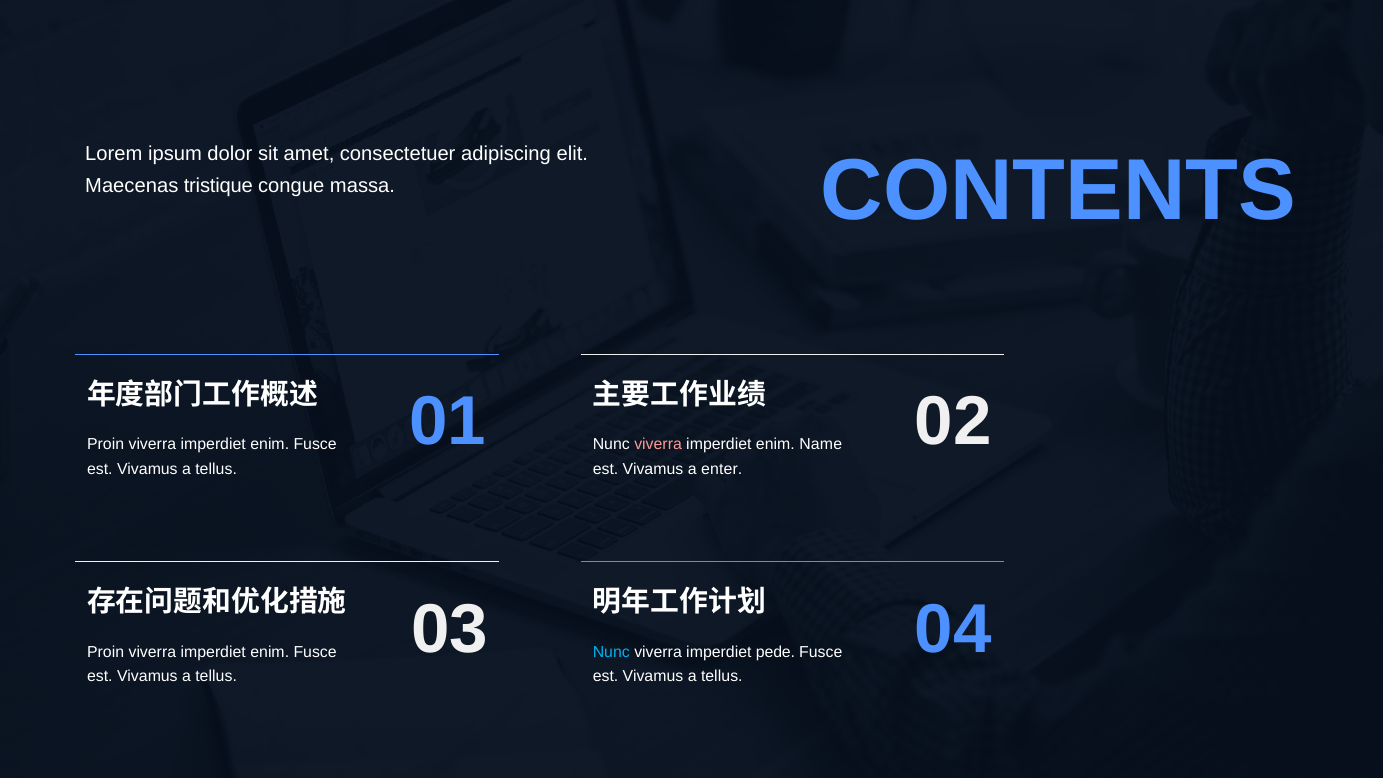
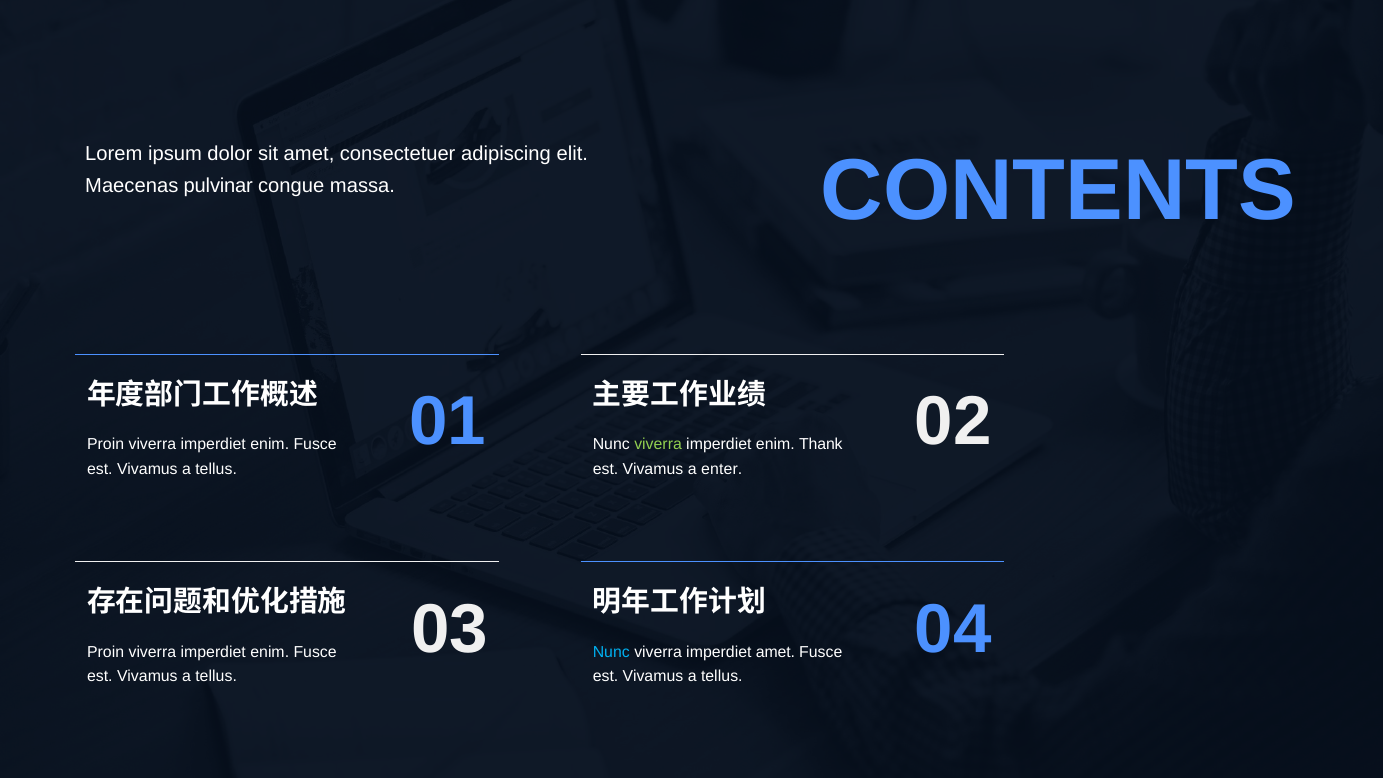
tristique: tristique -> pulvinar
viverra at (658, 444) colour: pink -> light green
Name: Name -> Thank
imperdiet pede: pede -> amet
